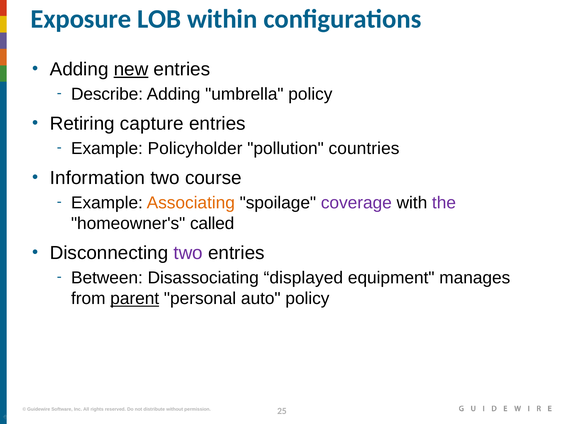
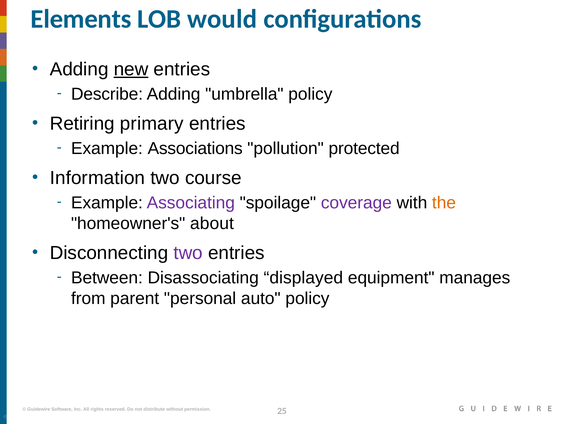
Exposure: Exposure -> Elements
within: within -> would
capture: capture -> primary
Policyholder: Policyholder -> Associations
countries: countries -> protected
Associating colour: orange -> purple
the colour: purple -> orange
called: called -> about
parent underline: present -> none
